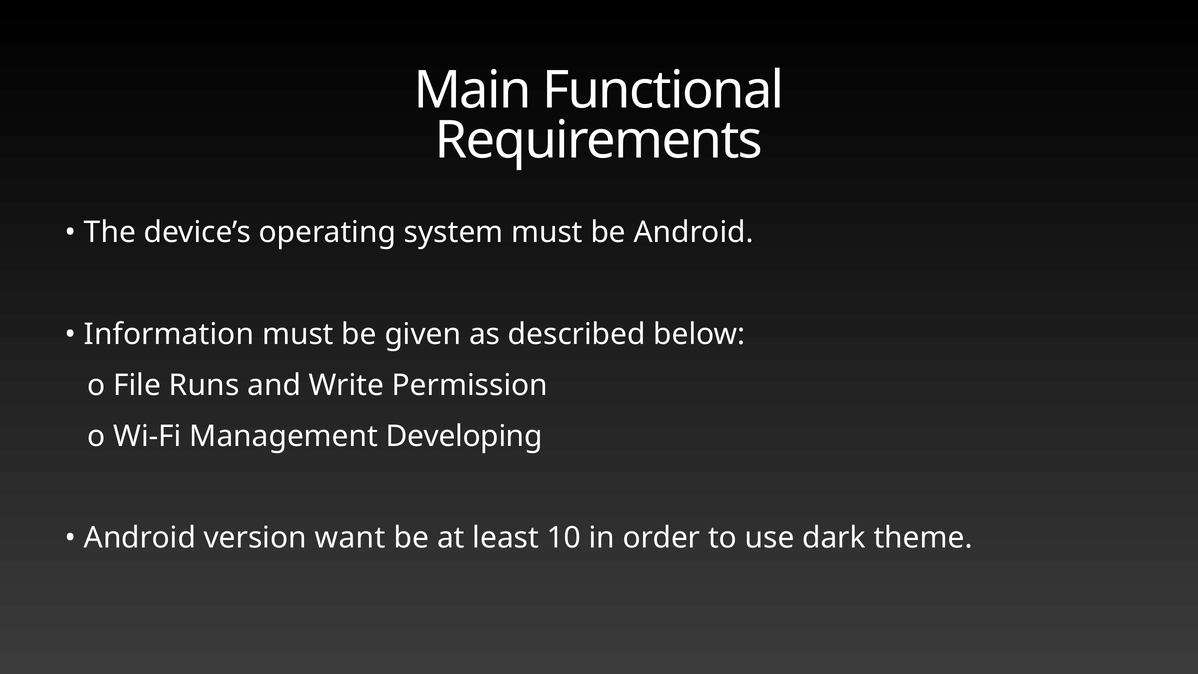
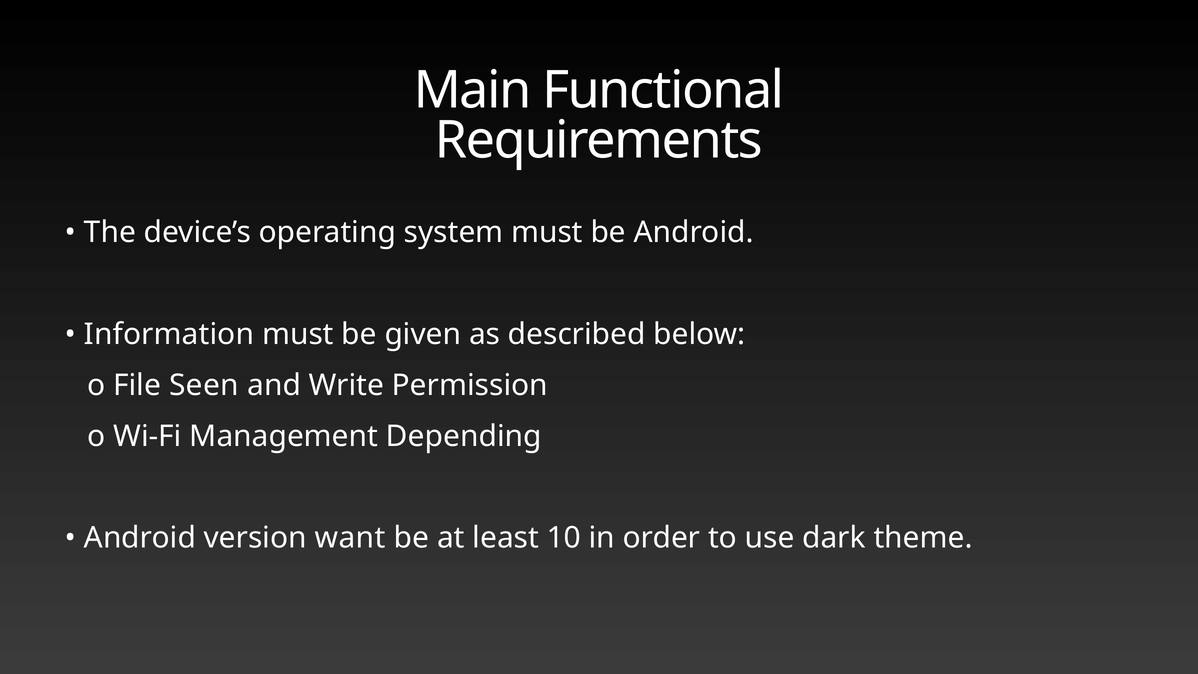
Runs: Runs -> Seen
Developing: Developing -> Depending
